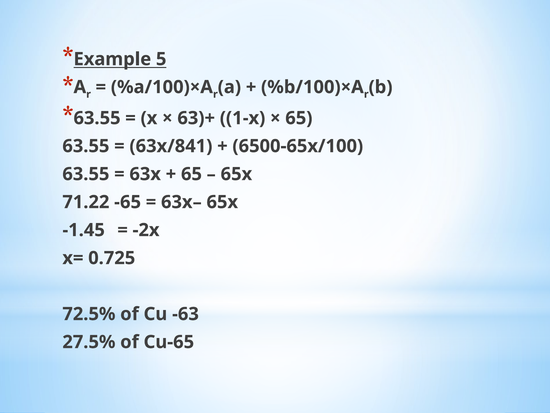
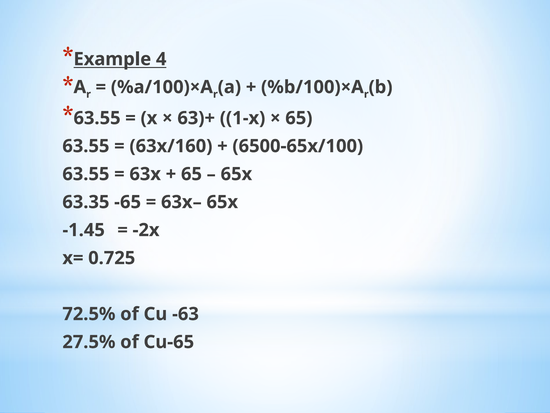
5: 5 -> 4
63x/841: 63x/841 -> 63x/160
71.22: 71.22 -> 63.35
